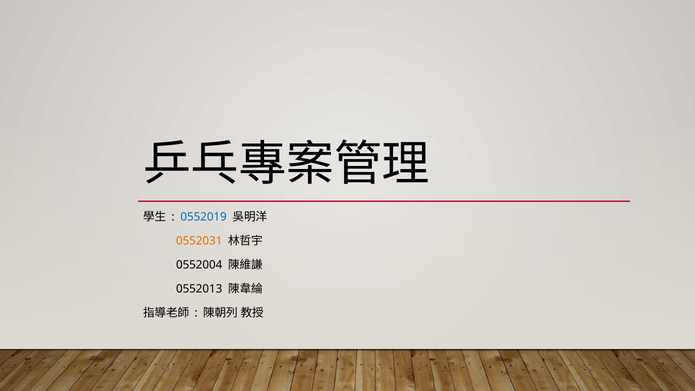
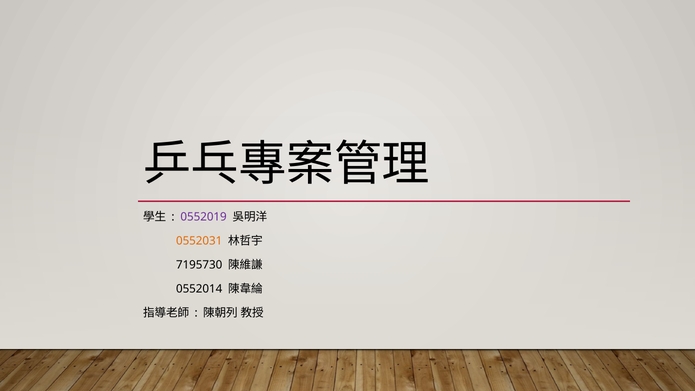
0552019 colour: blue -> purple
0552004: 0552004 -> 7195730
0552013: 0552013 -> 0552014
